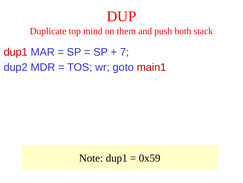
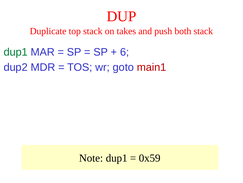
top mind: mind -> stack
them: them -> takes
dup1 at (16, 52) colour: red -> green
7: 7 -> 6
